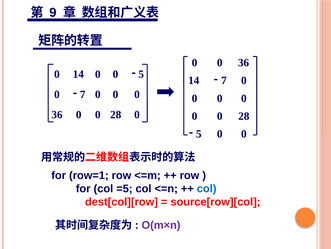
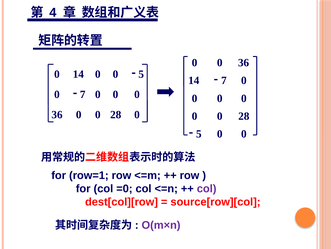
9: 9 -> 4
=5: =5 -> =0
col at (207, 188) colour: blue -> purple
